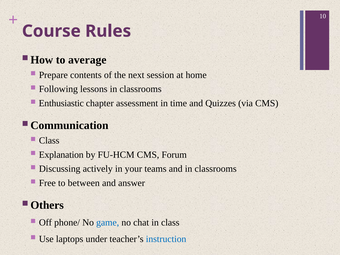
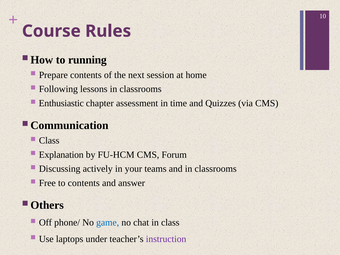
average: average -> running
to between: between -> contents
instruction colour: blue -> purple
